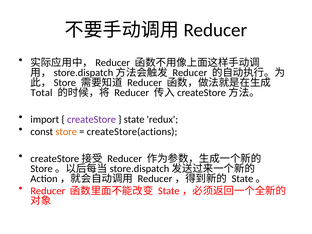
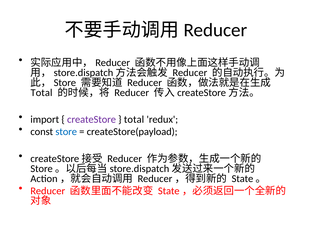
state at (134, 120): state -> total
store colour: orange -> blue
createStore(actions: createStore(actions -> createStore(payload
